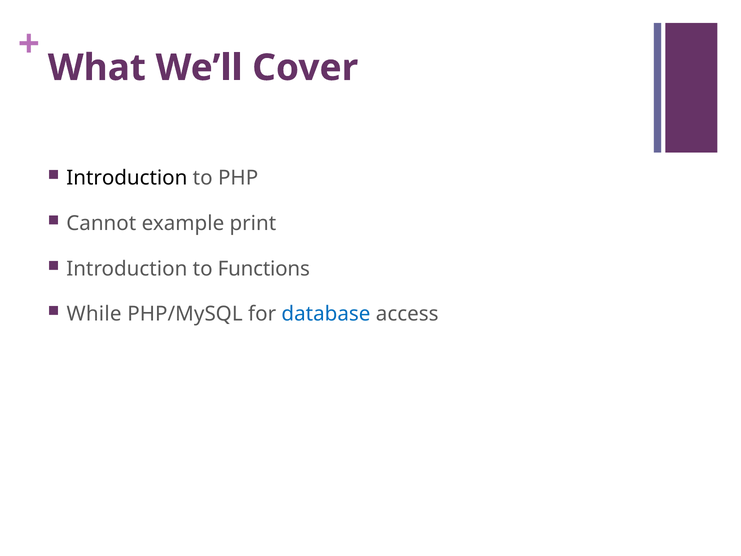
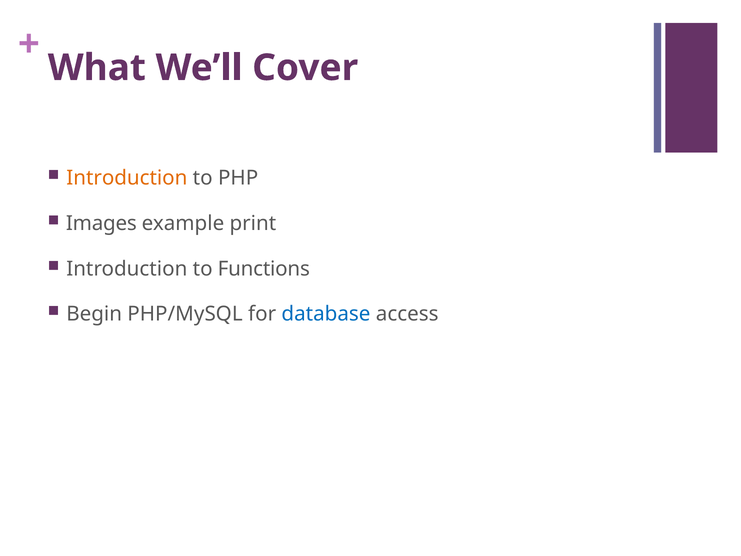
Introduction at (127, 178) colour: black -> orange
Cannot: Cannot -> Images
While: While -> Begin
